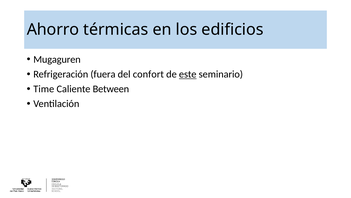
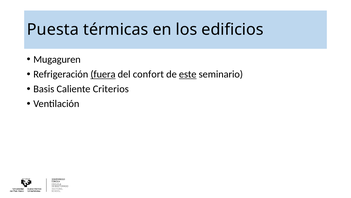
Ahorro: Ahorro -> Puesta
fuera underline: none -> present
Time: Time -> Basis
Between: Between -> Criterios
